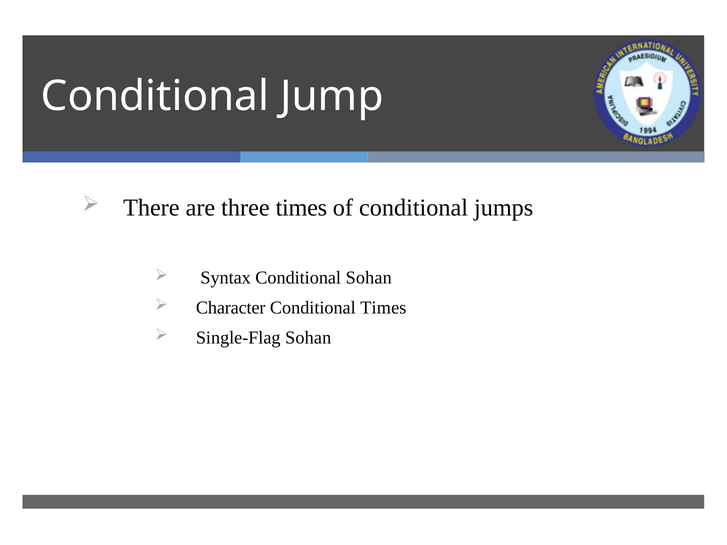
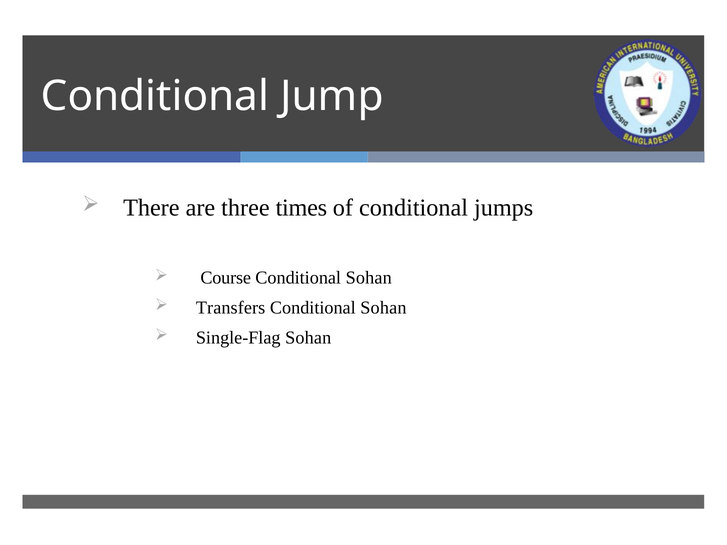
Syntax: Syntax -> Course
Character: Character -> Transfers
Times at (383, 308): Times -> Sohan
